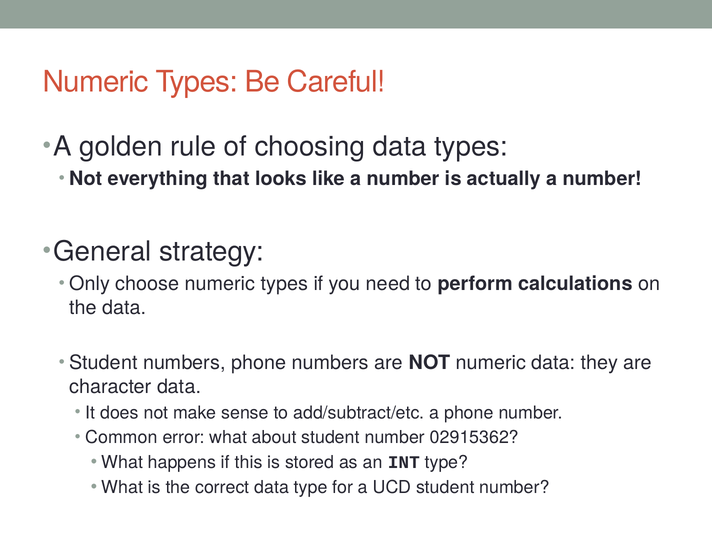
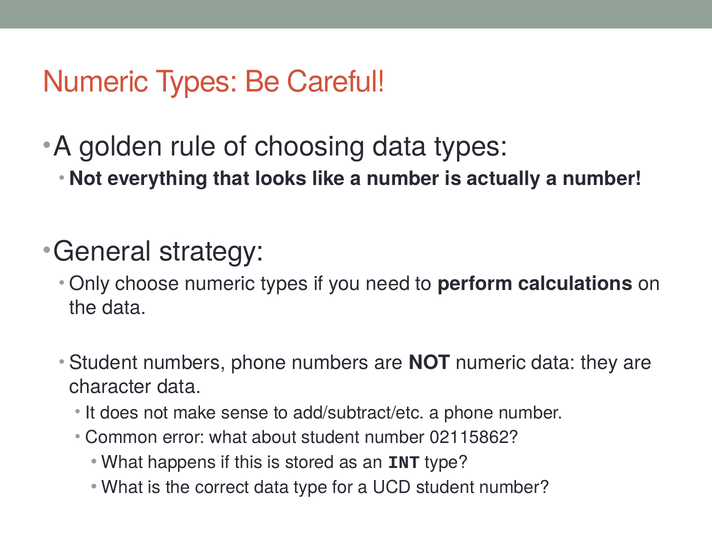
02915362: 02915362 -> 02115862
